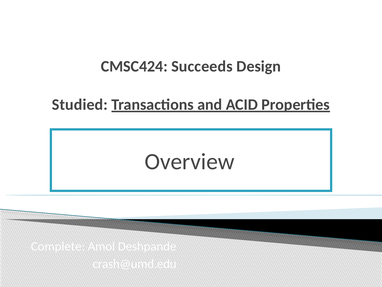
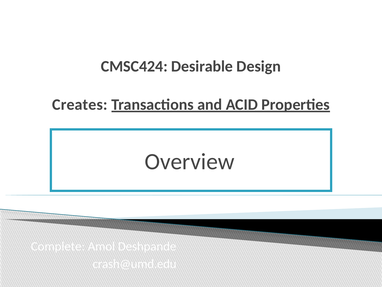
Succeeds: Succeeds -> Desirable
Studied: Studied -> Creates
